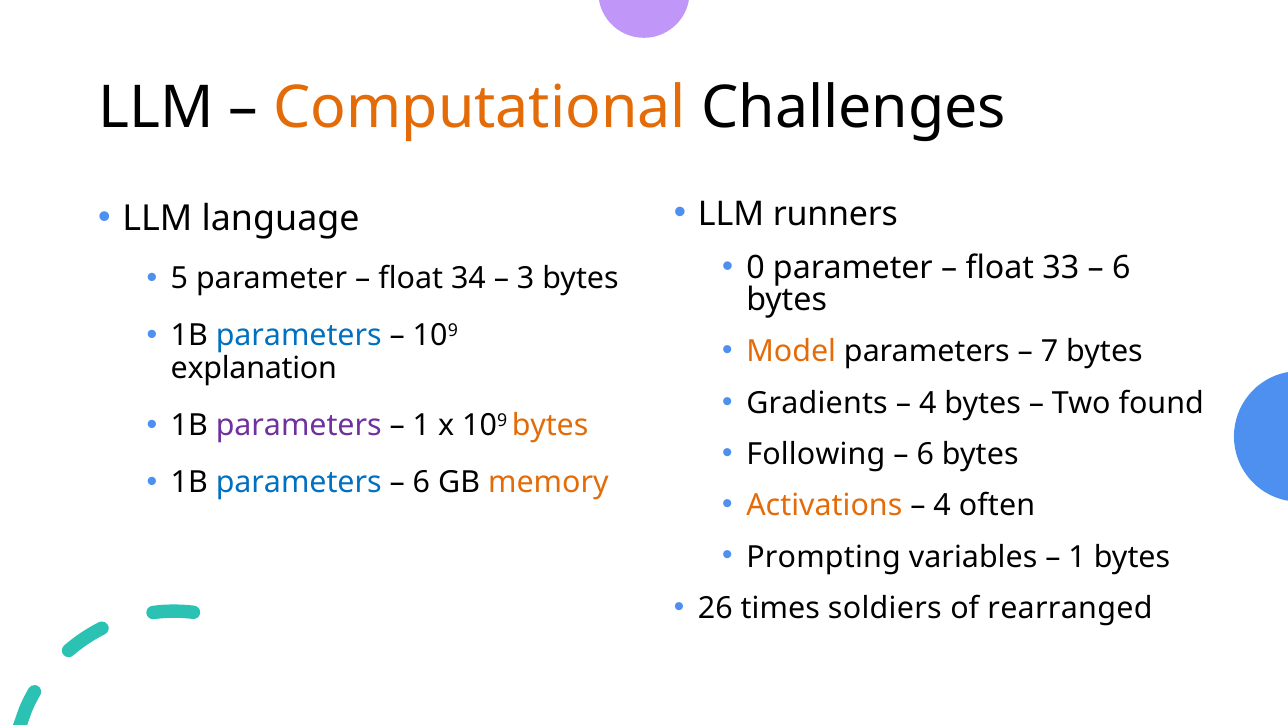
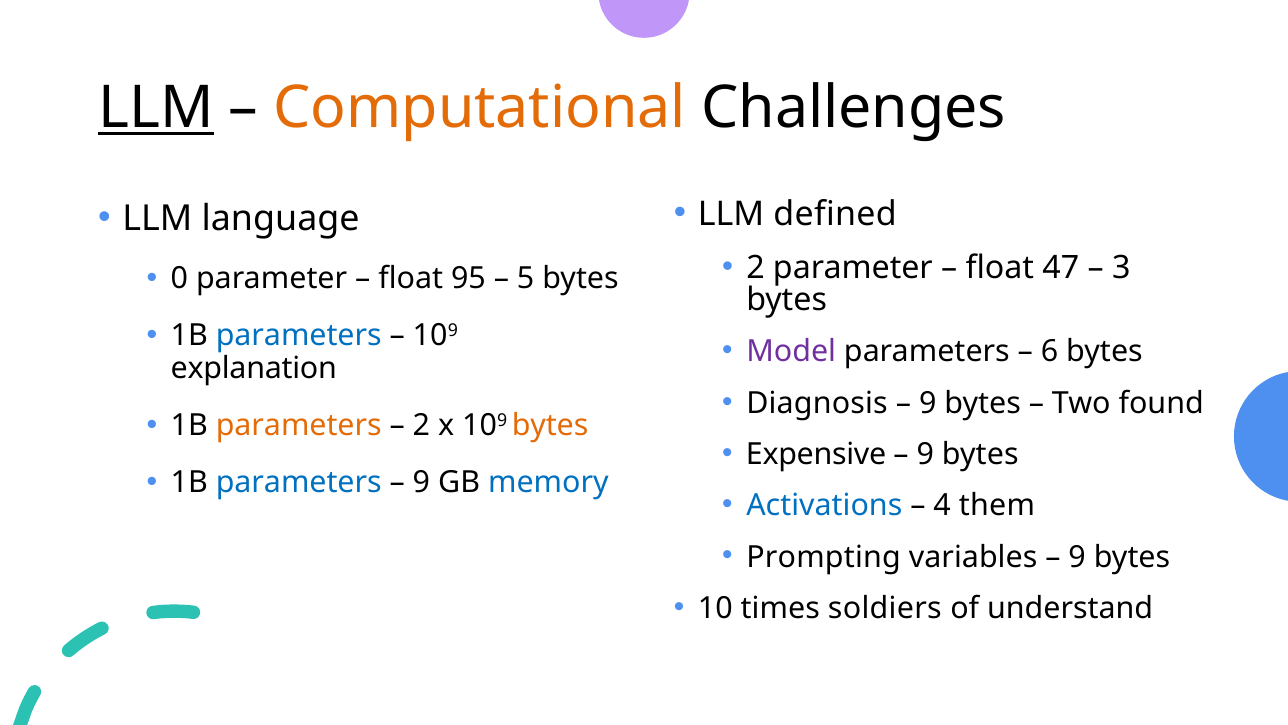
LLM at (156, 108) underline: none -> present
runners: runners -> defined
0 at (755, 268): 0 -> 2
33: 33 -> 47
6 at (1121, 268): 6 -> 3
5: 5 -> 0
34: 34 -> 95
3: 3 -> 5
Model colour: orange -> purple
7: 7 -> 6
Gradients: Gradients -> Diagnosis
4 at (928, 403): 4 -> 9
parameters at (299, 425) colour: purple -> orange
1 at (421, 425): 1 -> 2
Following: Following -> Expensive
6 at (925, 454): 6 -> 9
6 at (421, 482): 6 -> 9
memory colour: orange -> blue
Activations colour: orange -> blue
often: often -> them
1 at (1077, 557): 1 -> 9
26: 26 -> 10
rearranged: rearranged -> understand
